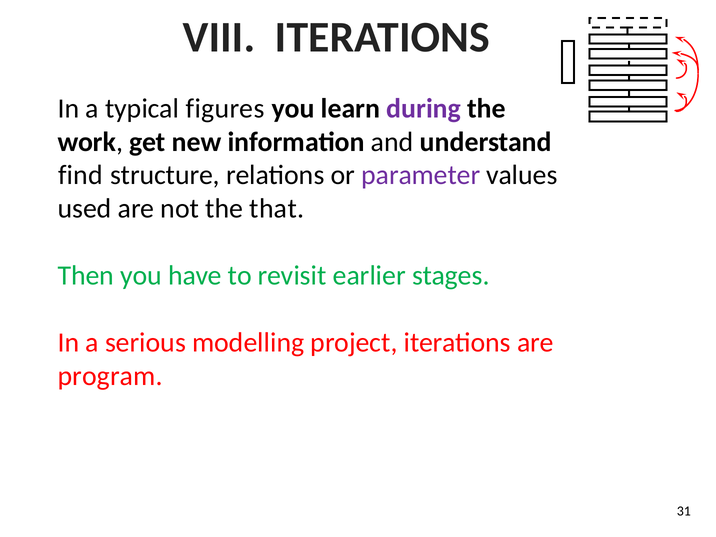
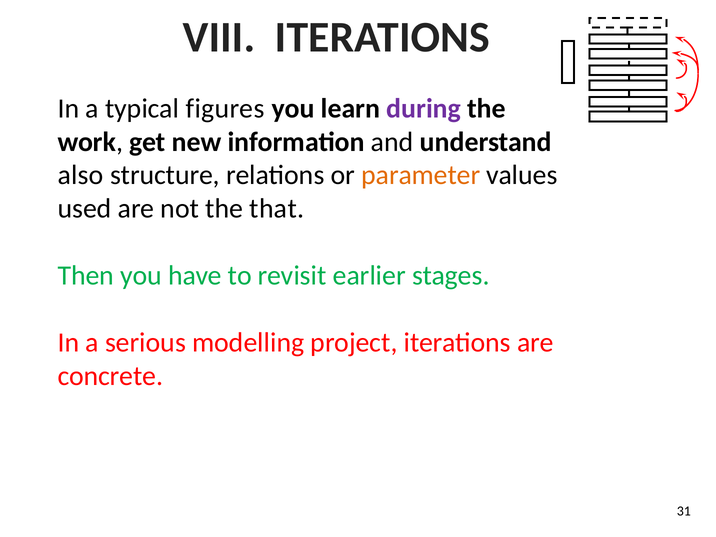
find: find -> also
parameter colour: purple -> orange
program: program -> concrete
